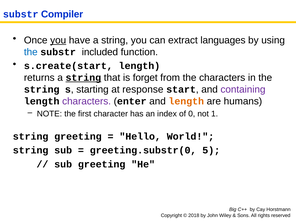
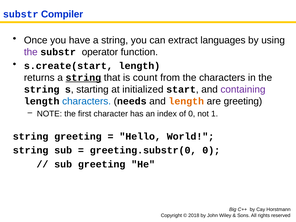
you at (58, 40) underline: present -> none
the at (31, 52) colour: blue -> purple
included: included -> operator
forget: forget -> count
response: response -> initialized
characters at (87, 101) colour: purple -> blue
enter: enter -> needs
are humans: humans -> greeting
greeting.substr(0 5: 5 -> 0
